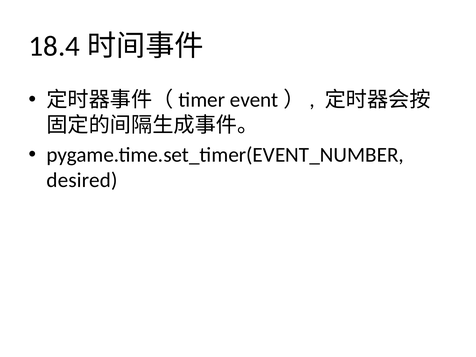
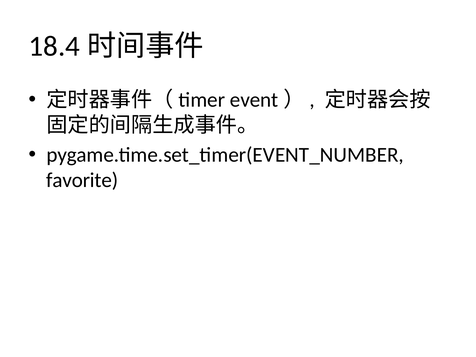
desired: desired -> favorite
